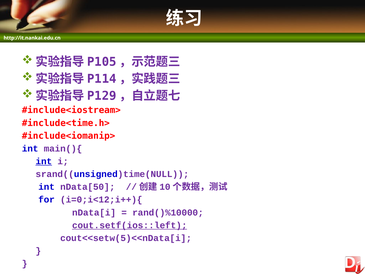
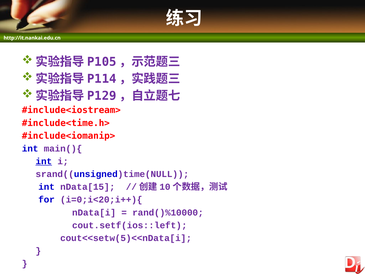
nData[50: nData[50 -> nData[15
i=0;i<12;i++){: i=0;i<12;i++){ -> i=0;i<20;i++){
cout.setf(ios::left underline: present -> none
